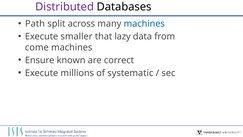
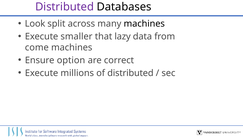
Path: Path -> Look
machines at (144, 24) colour: blue -> black
known: known -> option
of systematic: systematic -> distributed
